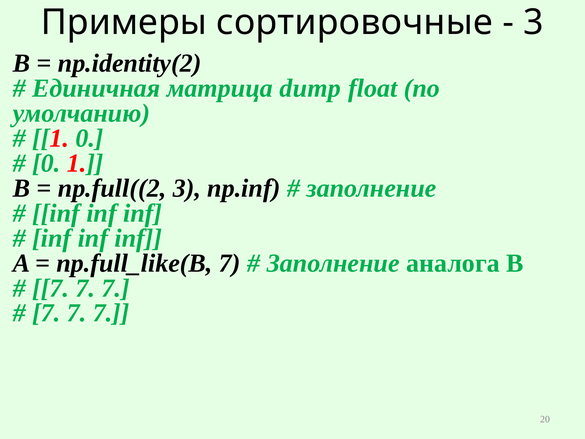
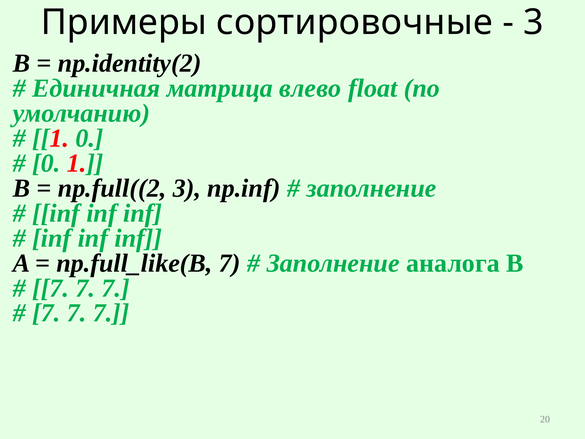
dump: dump -> влево
